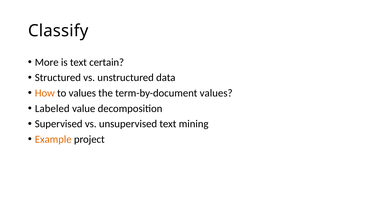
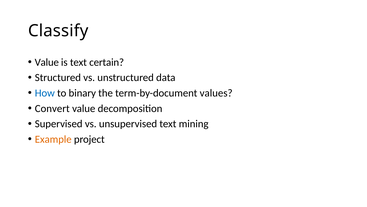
More at (47, 62): More -> Value
How colour: orange -> blue
to values: values -> binary
Labeled: Labeled -> Convert
